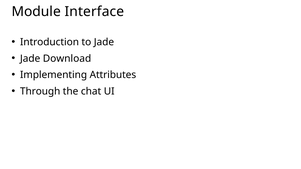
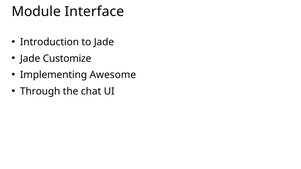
Download: Download -> Customize
Attributes: Attributes -> Awesome
